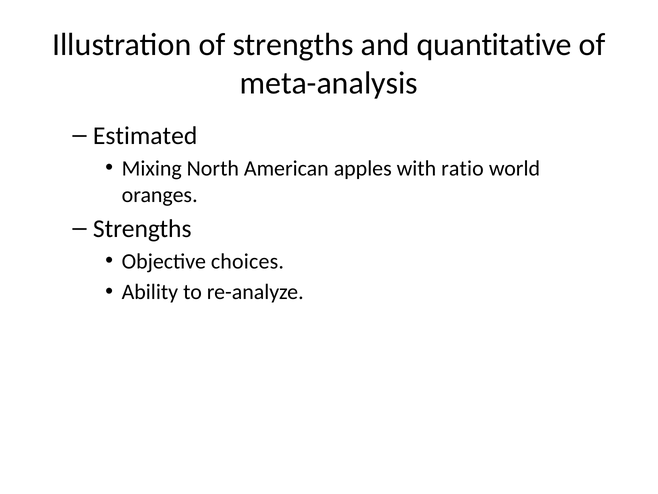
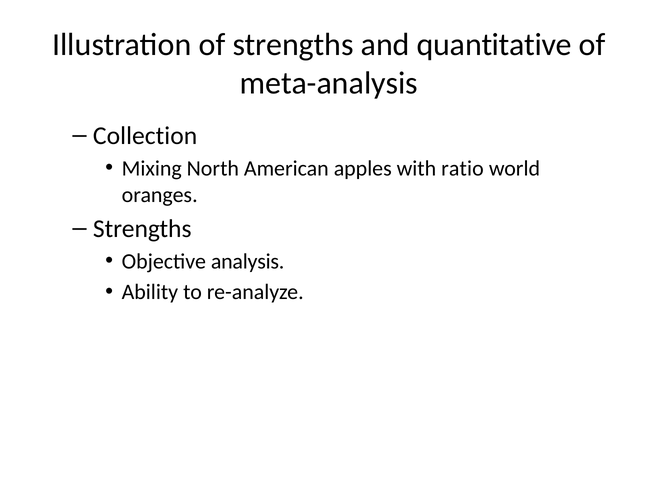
Estimated: Estimated -> Collection
choices: choices -> analysis
